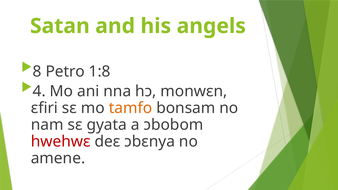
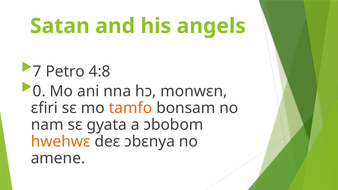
8: 8 -> 7
1:8: 1:8 -> 4:8
4: 4 -> 0
hwehwɛ colour: red -> orange
